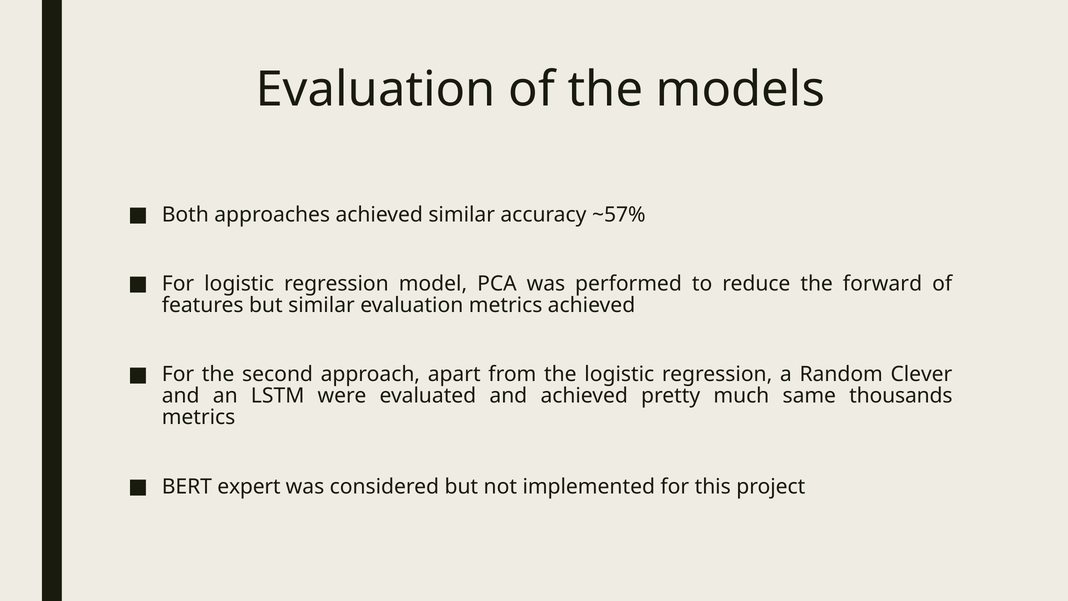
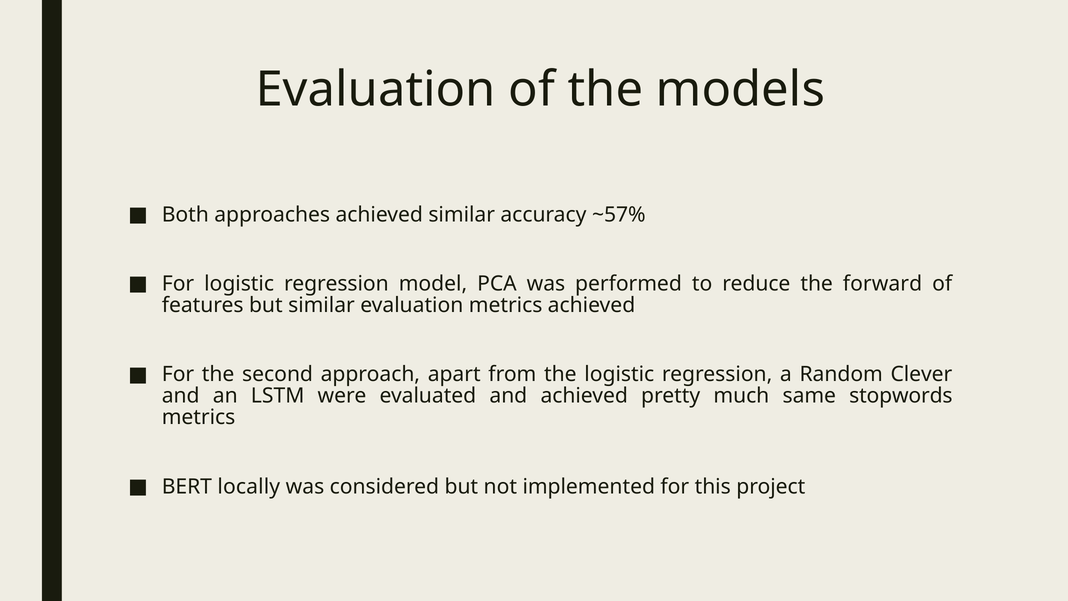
thousands: thousands -> stopwords
expert: expert -> locally
